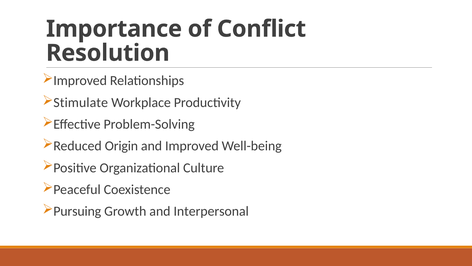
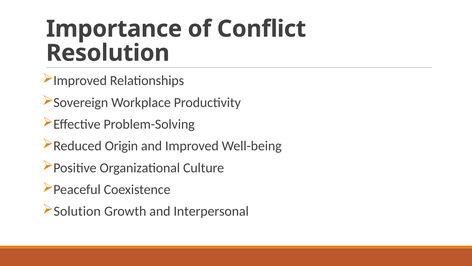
Stimulate: Stimulate -> Sovereign
Pursuing: Pursuing -> Solution
